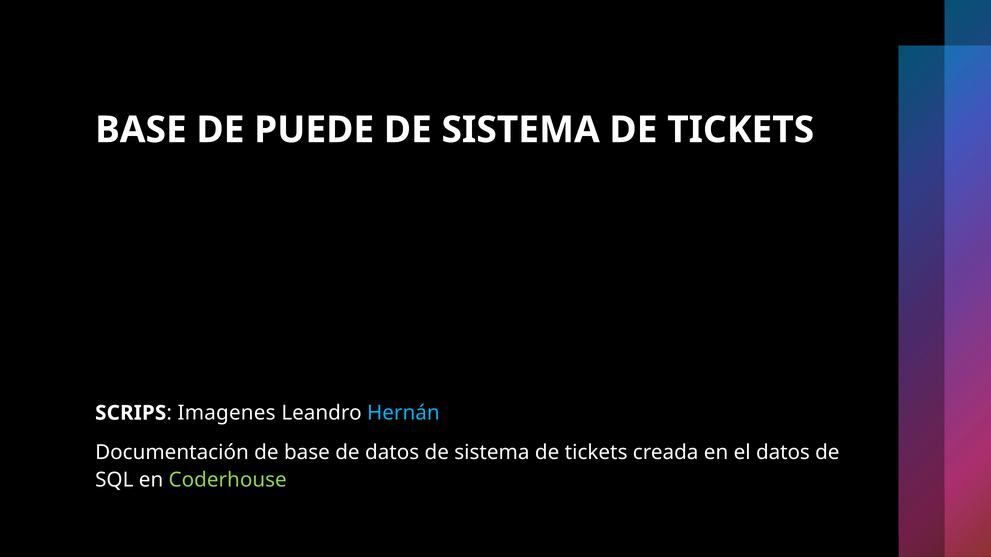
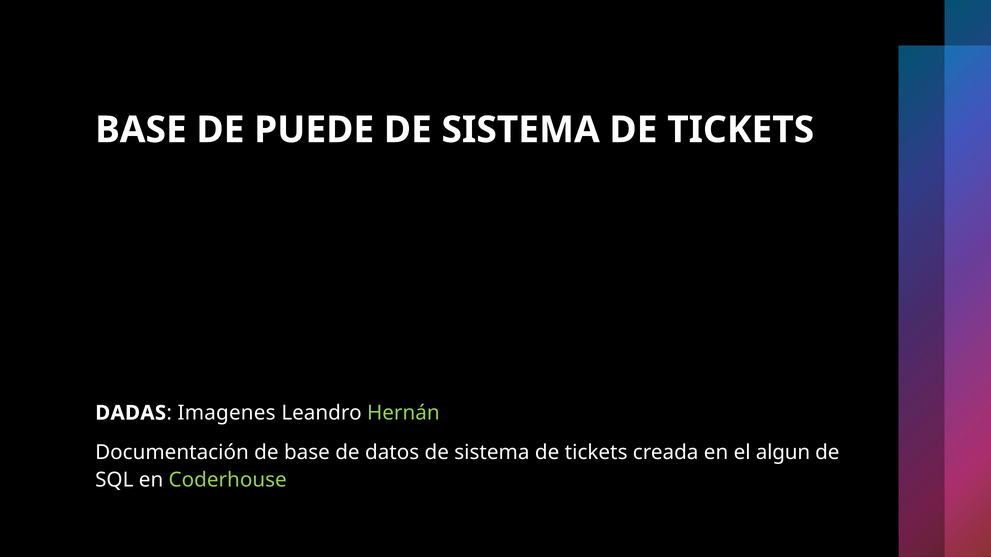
SCRIPS: SCRIPS -> DADAS
Hernán colour: light blue -> light green
el datos: datos -> algun
